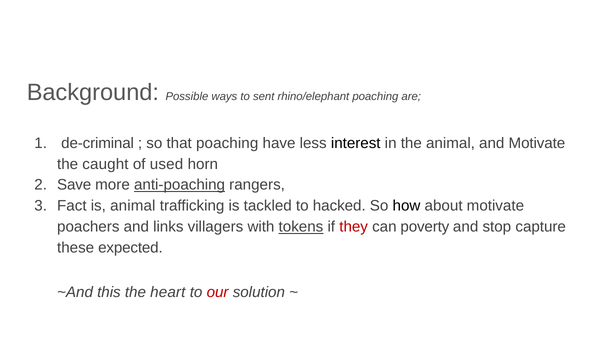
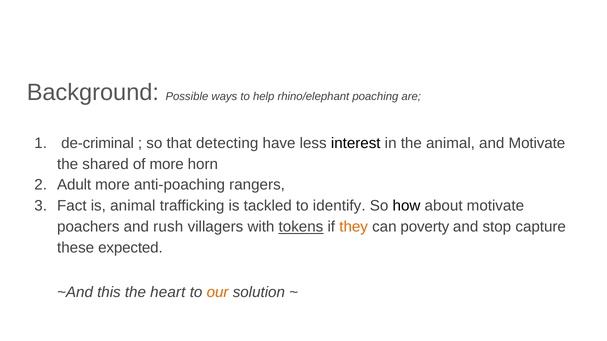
sent: sent -> help
that poaching: poaching -> detecting
caught: caught -> shared
of used: used -> more
Save: Save -> Adult
anti-poaching underline: present -> none
hacked: hacked -> identify
links: links -> rush
they colour: red -> orange
our colour: red -> orange
